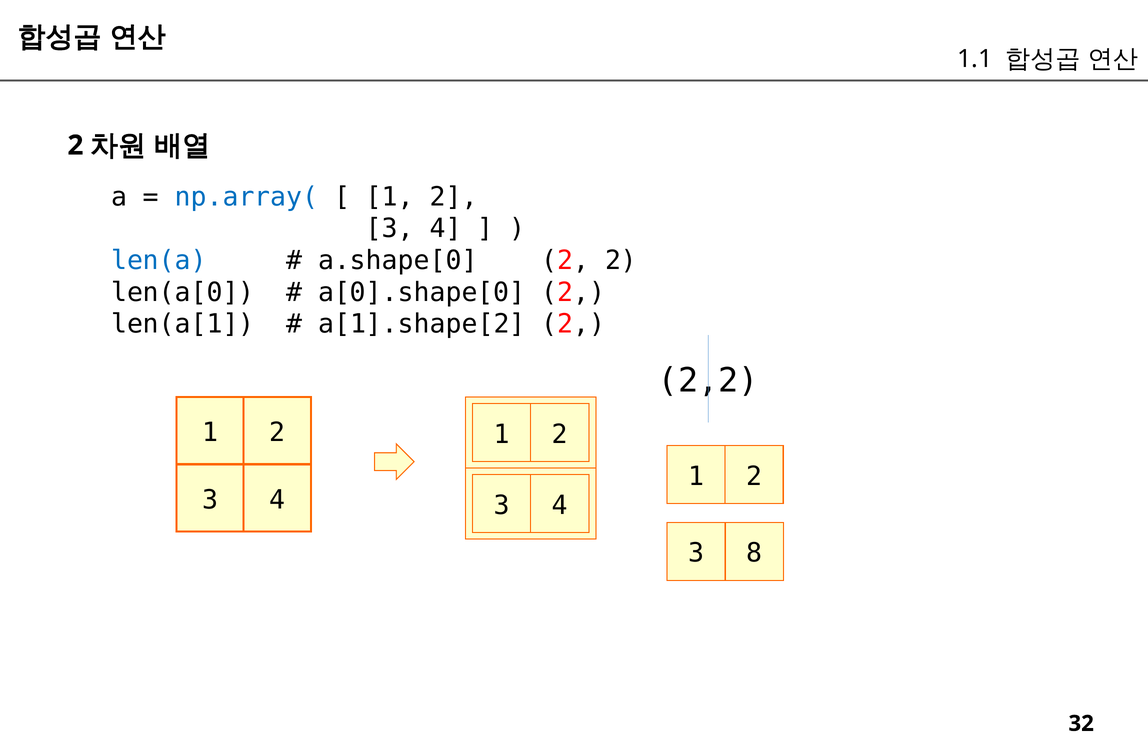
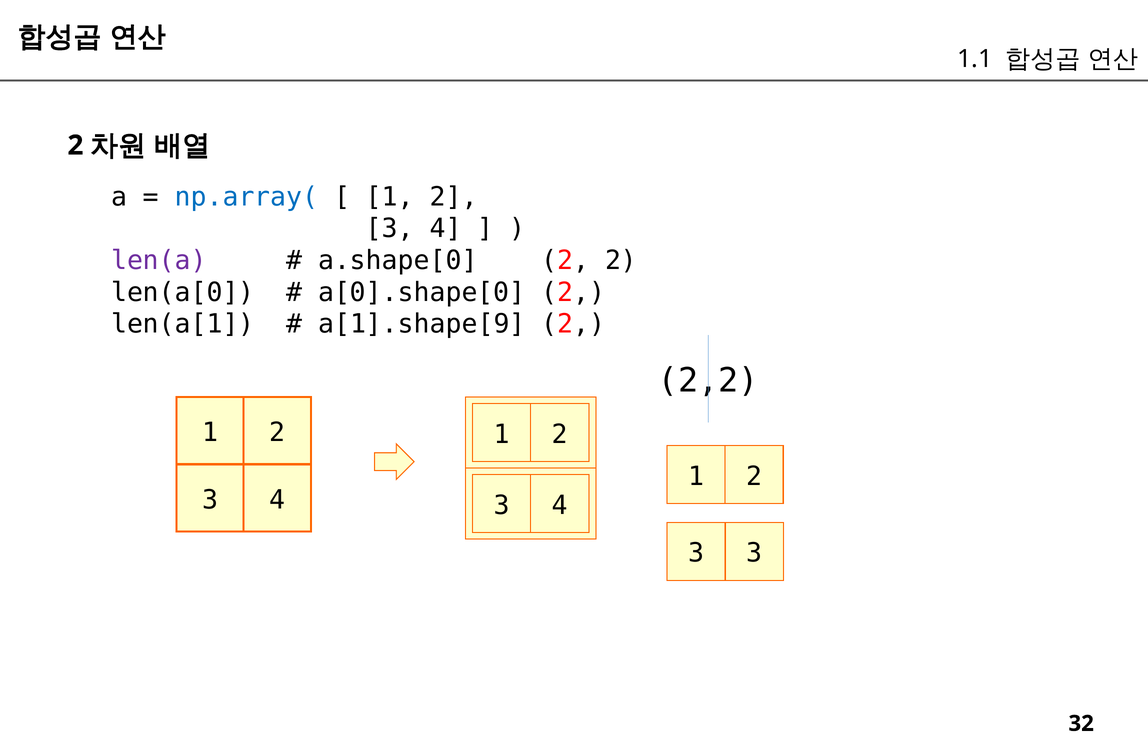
len(a colour: blue -> purple
a[1].shape[2: a[1].shape[2 -> a[1].shape[9
3 8: 8 -> 3
